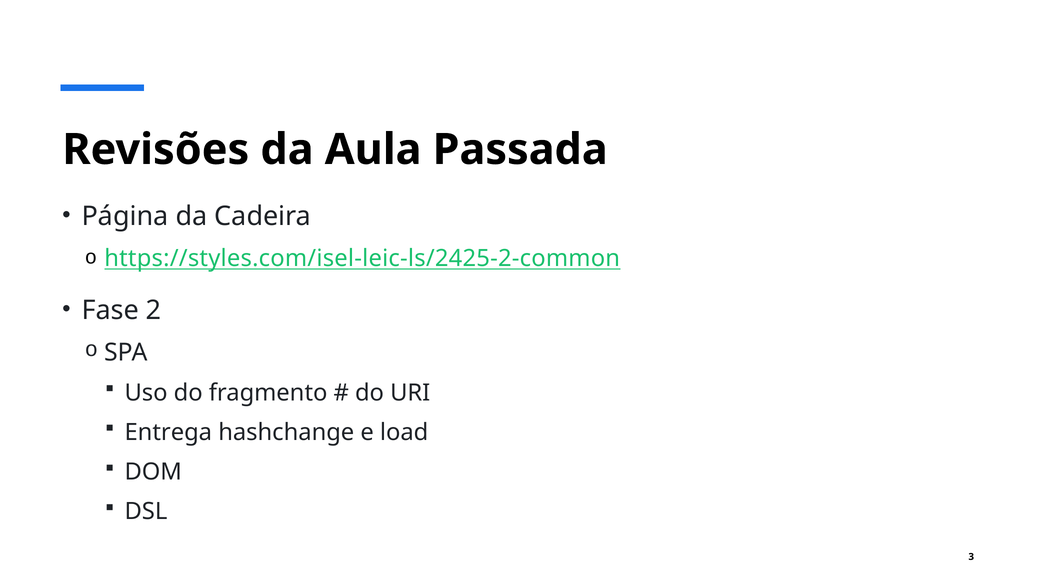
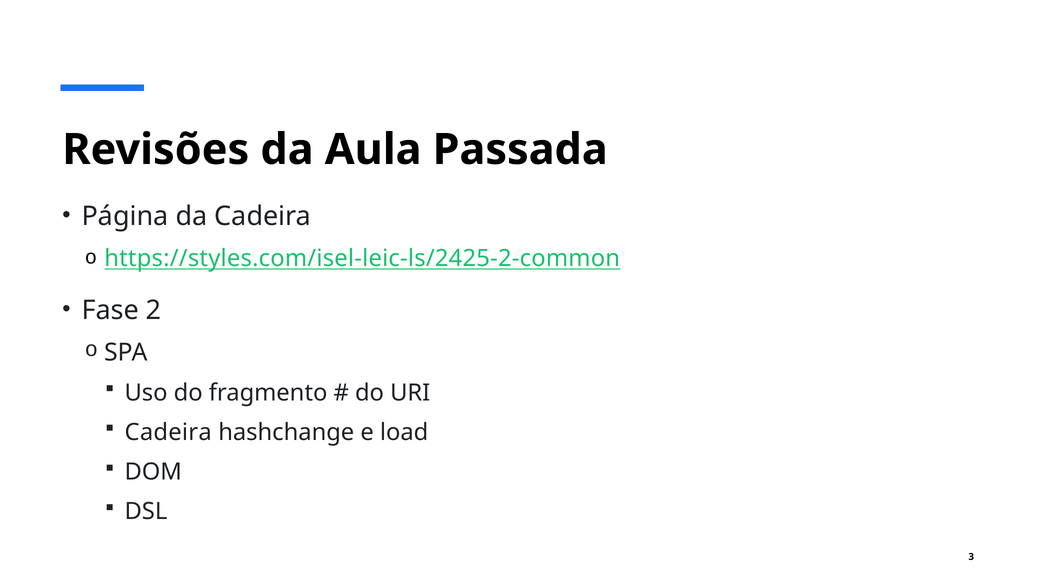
Entrega at (168, 432): Entrega -> Cadeira
